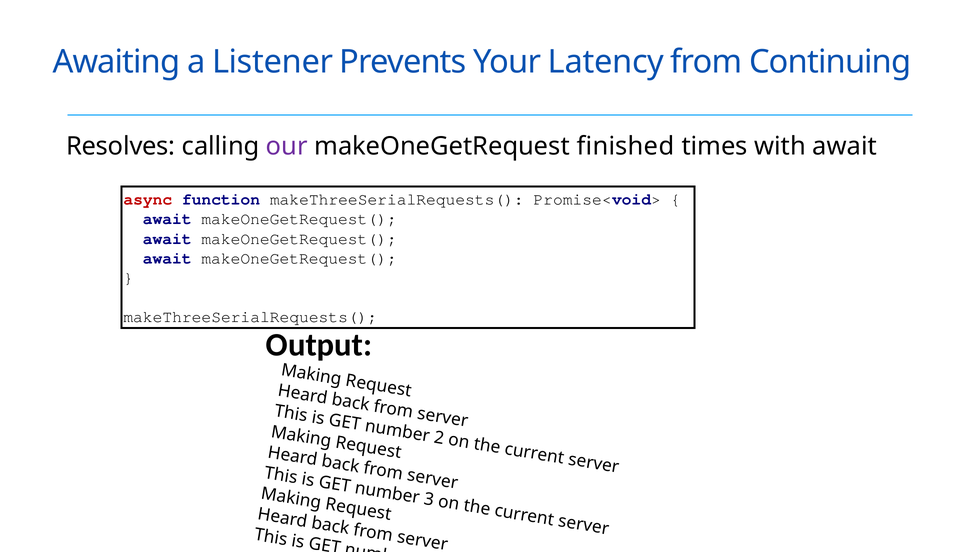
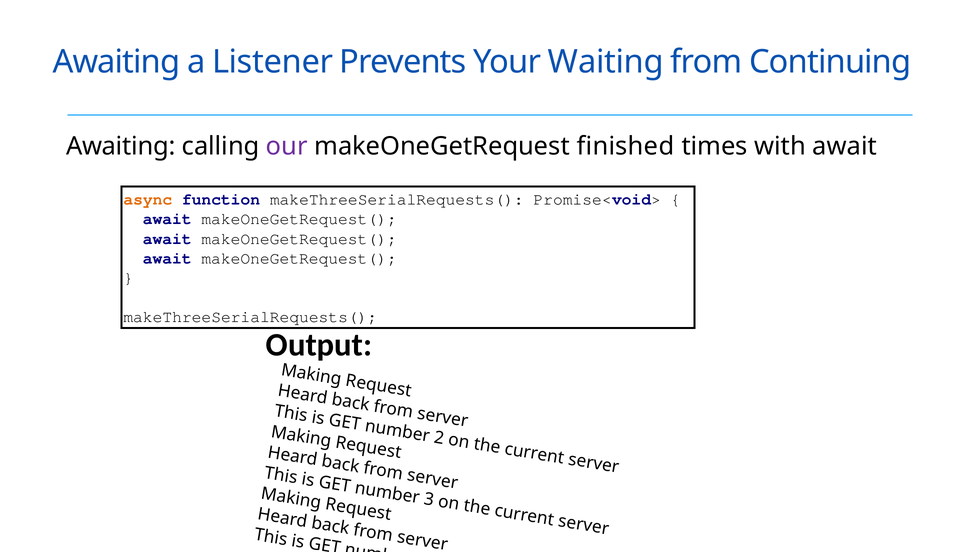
Latency: Latency -> Waiting
Resolves at (121, 146): Resolves -> Awaiting
async colour: red -> orange
